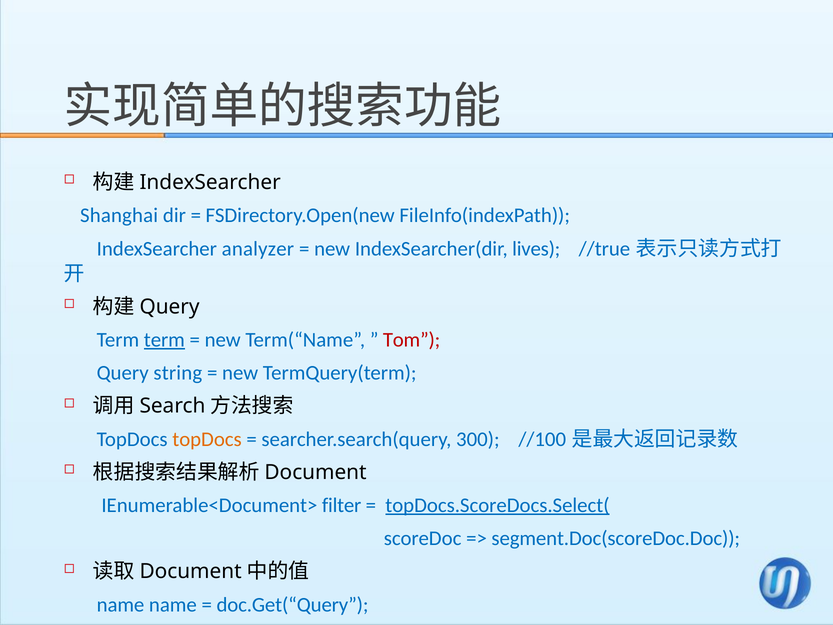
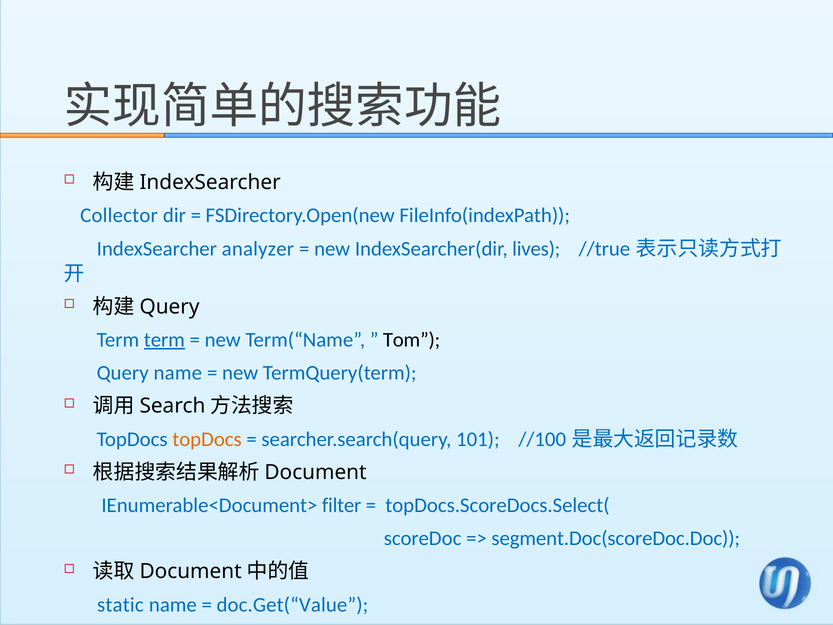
Shanghai: Shanghai -> Collector
Tom colour: red -> black
Query string: string -> name
300: 300 -> 101
topDocs.ScoreDocs.Select( underline: present -> none
name at (121, 604): name -> static
doc.Get(“Query: doc.Get(“Query -> doc.Get(“Value
